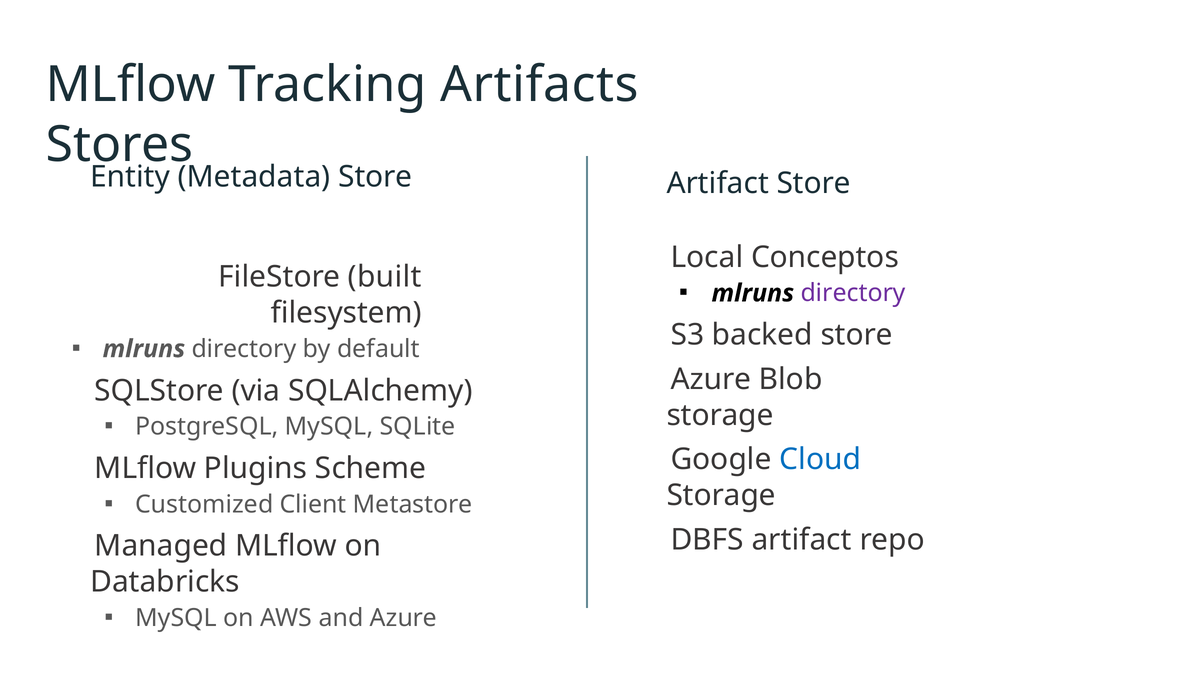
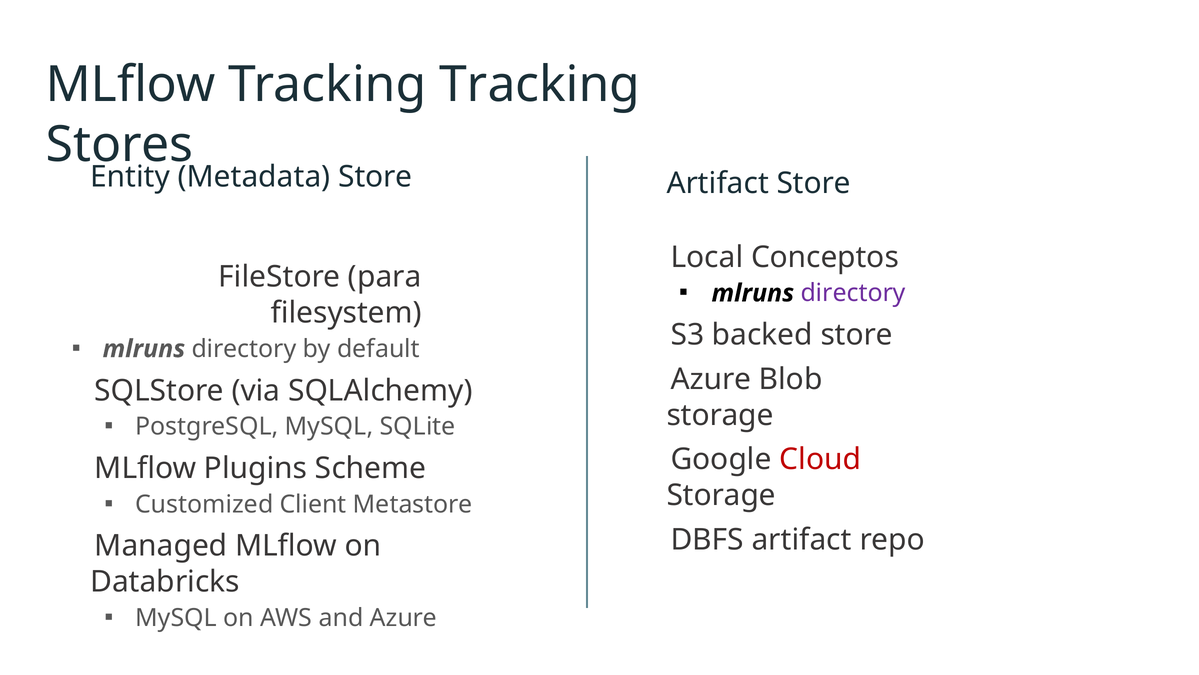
Tracking Artifacts: Artifacts -> Tracking
built: built -> para
Cloud colour: blue -> red
